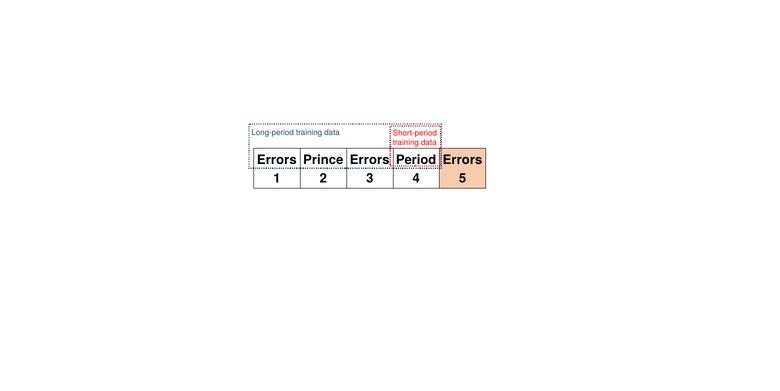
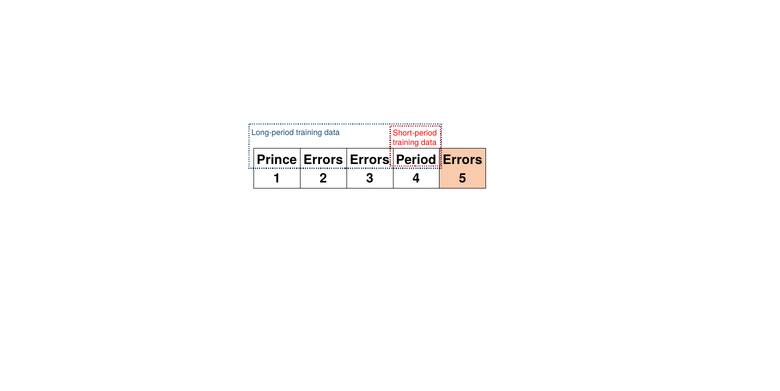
Errors at (277, 160): Errors -> Prince
Prince at (323, 160): Prince -> Errors
